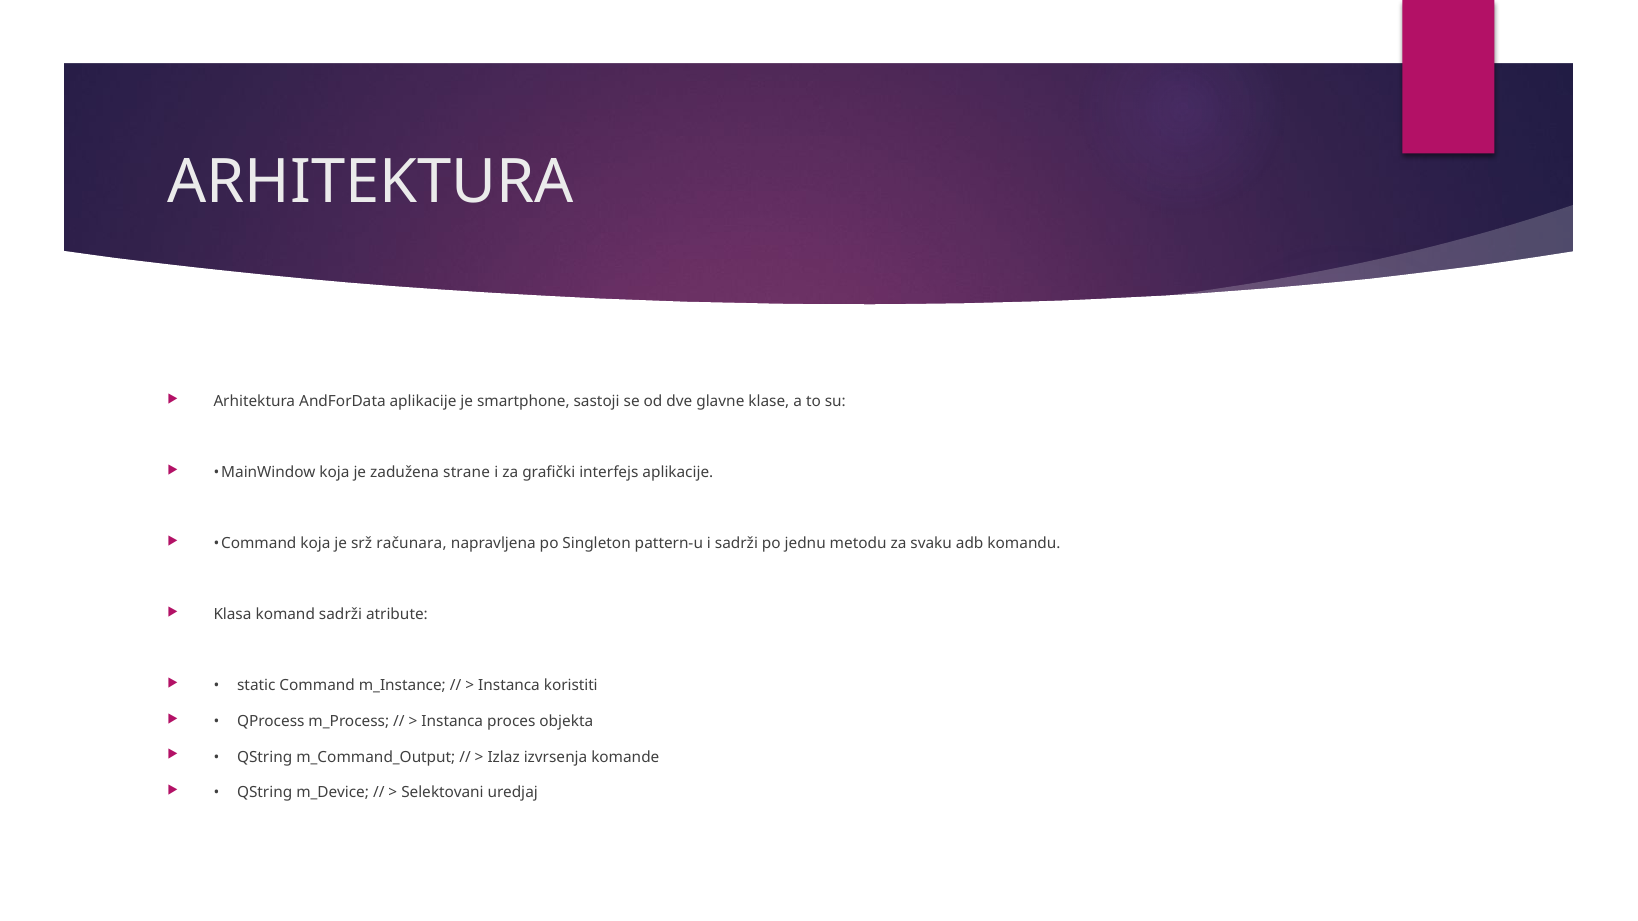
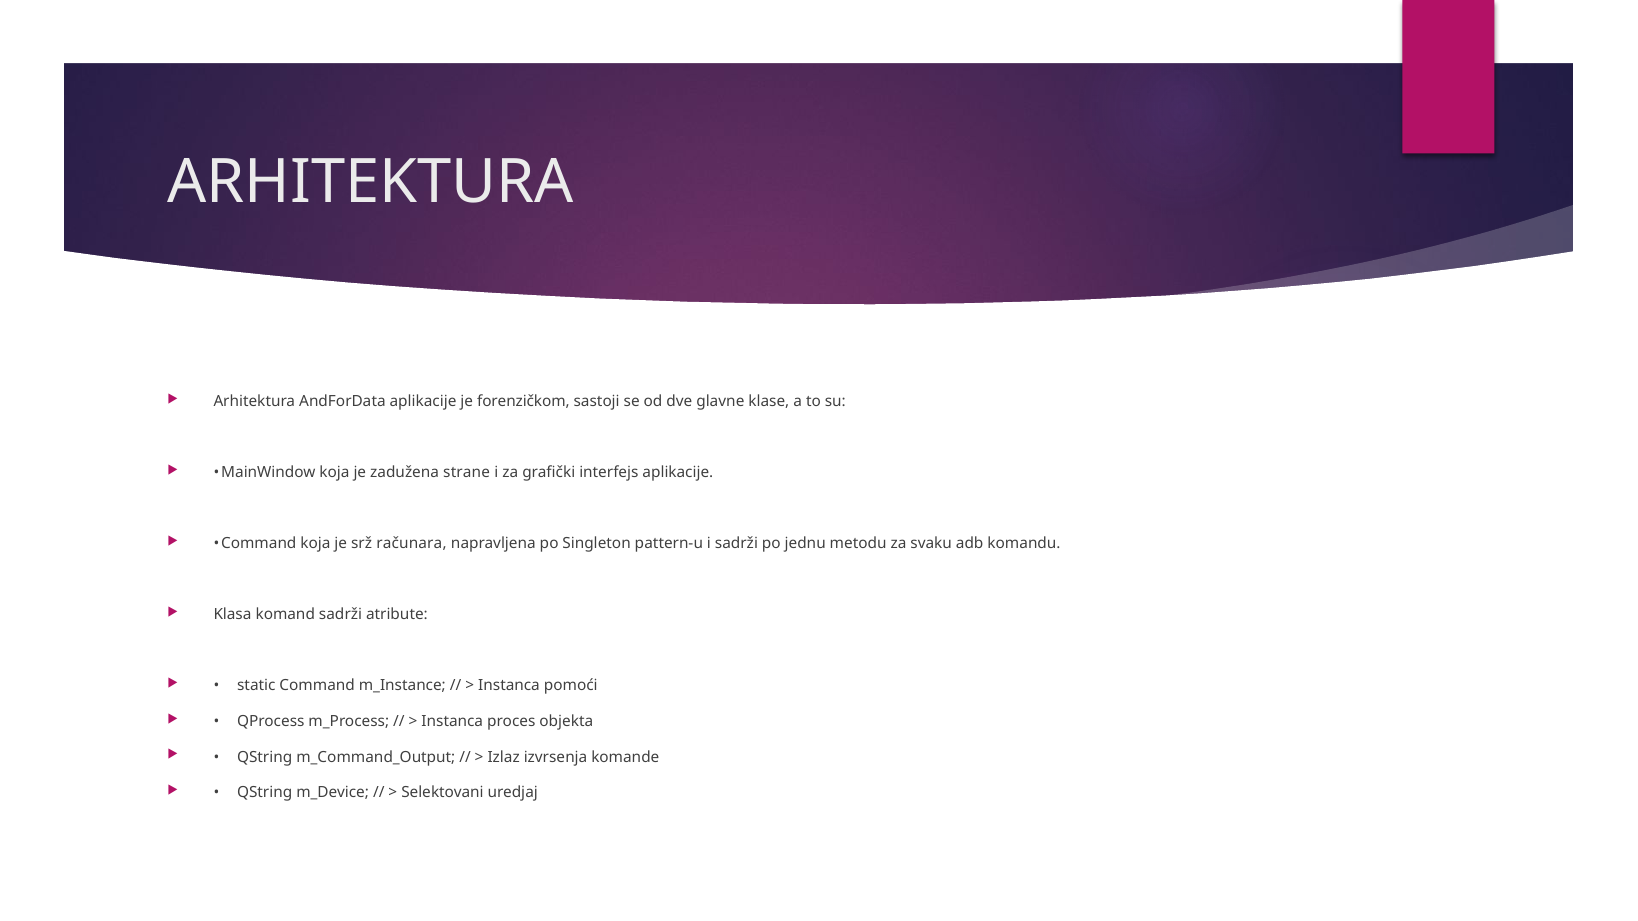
smartphone: smartphone -> forenzičkom
koristiti: koristiti -> pomoći
